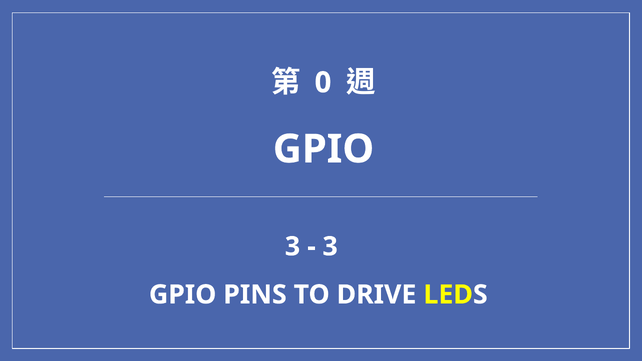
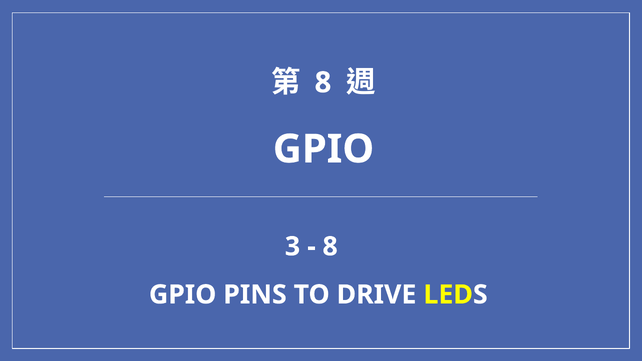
0 at (323, 83): 0 -> 8
3 at (330, 247): 3 -> 8
